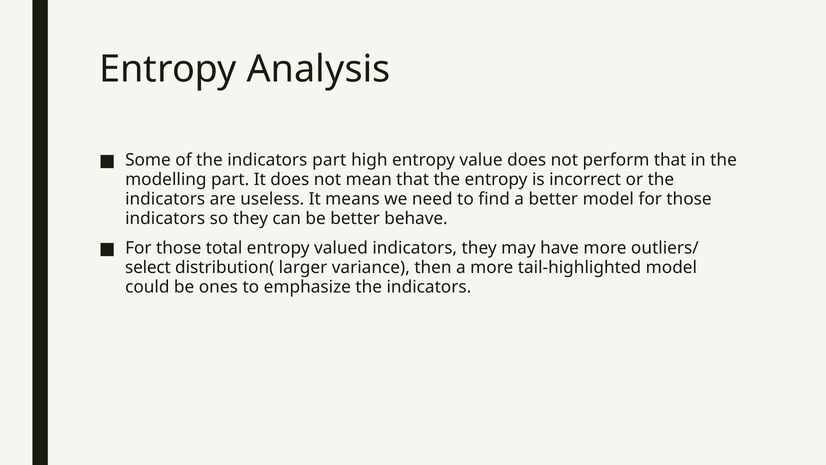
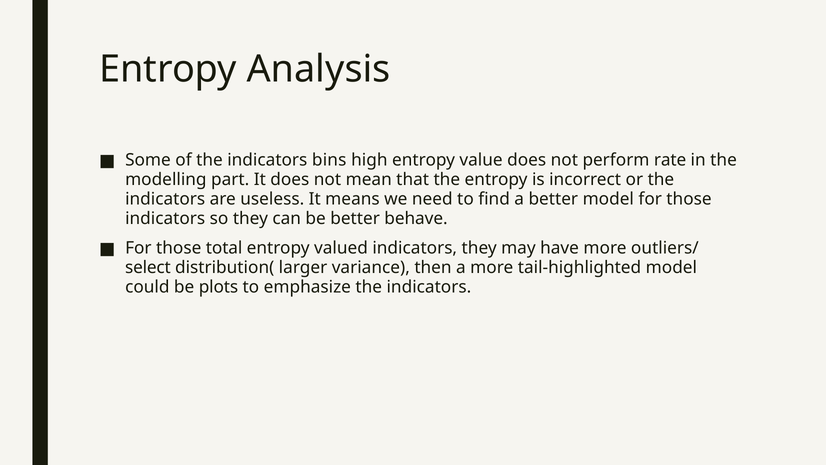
indicators part: part -> bins
perform that: that -> rate
ones: ones -> plots
